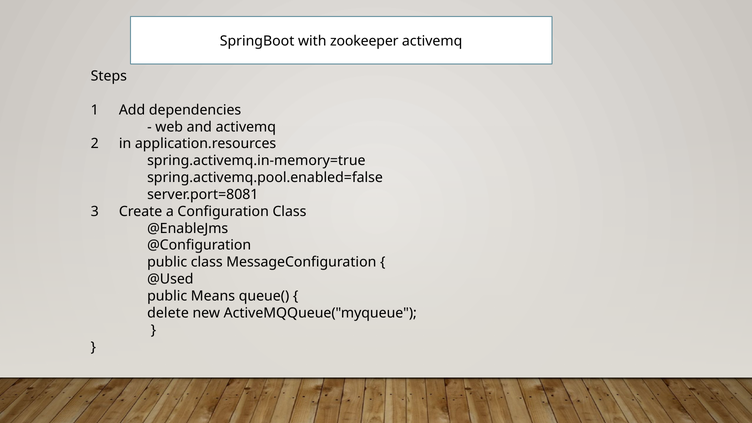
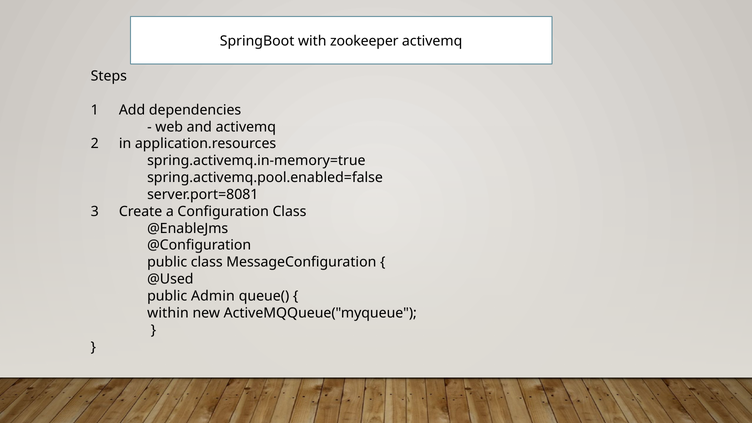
Means: Means -> Admin
delete: delete -> within
